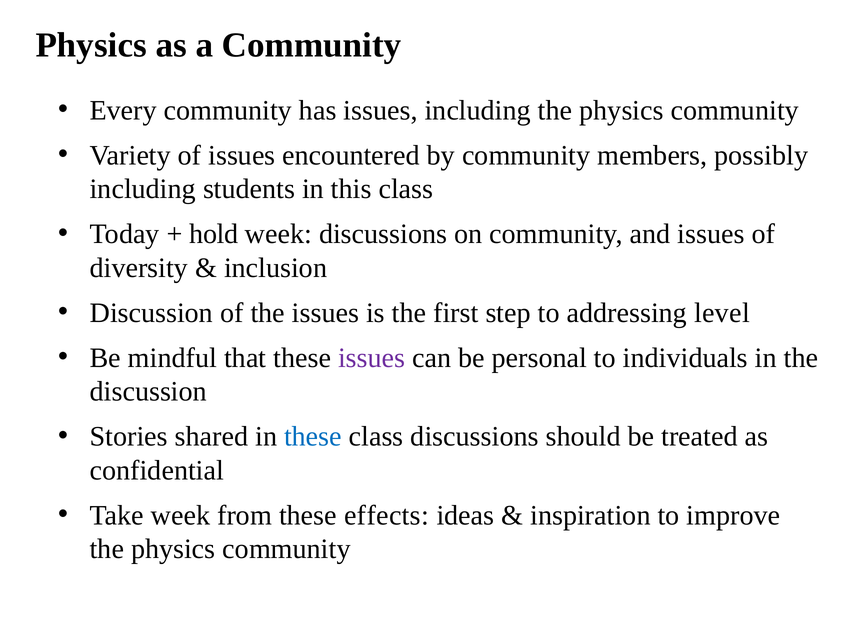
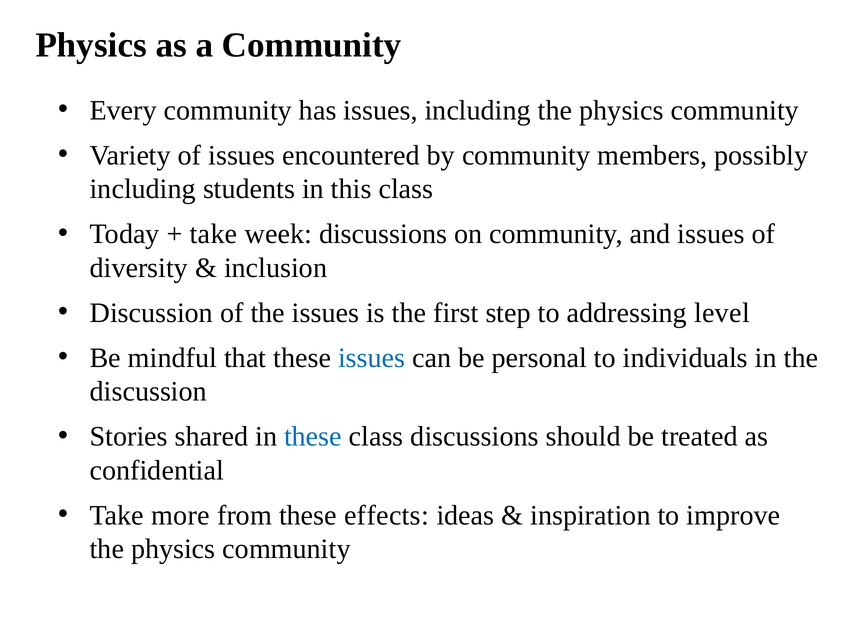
hold at (214, 234): hold -> take
issues at (372, 358) colour: purple -> blue
Take week: week -> more
